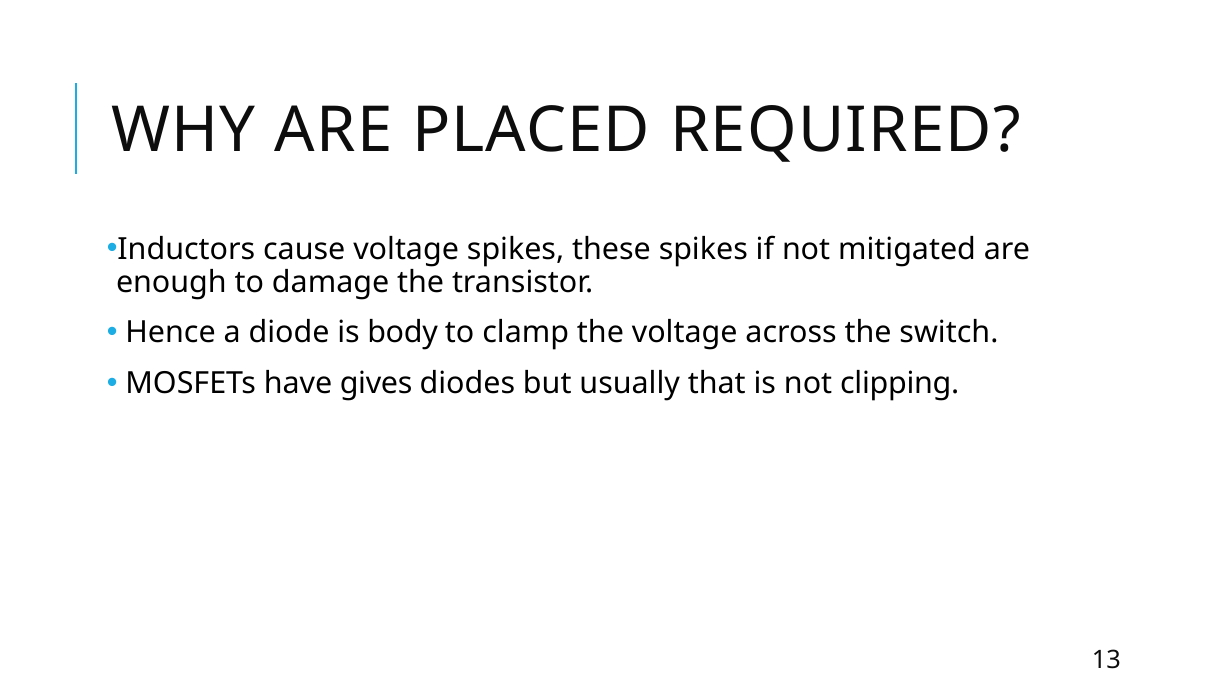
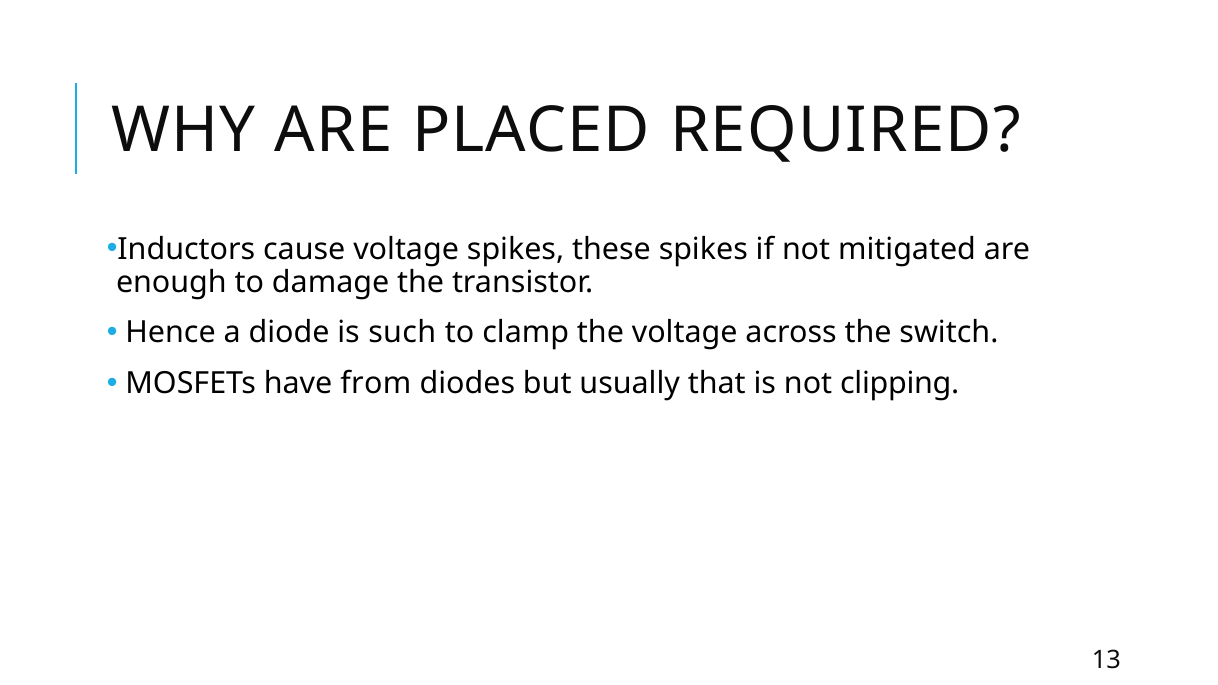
body: body -> such
gives: gives -> from
